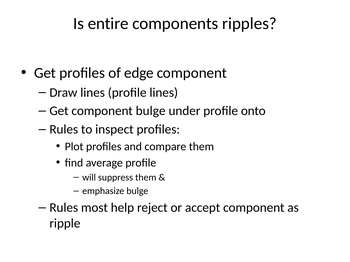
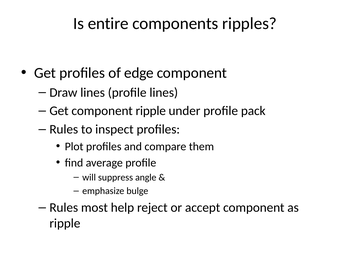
component bulge: bulge -> ripple
onto: onto -> pack
suppress them: them -> angle
